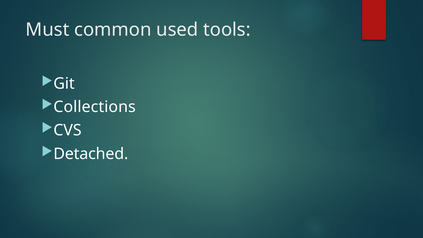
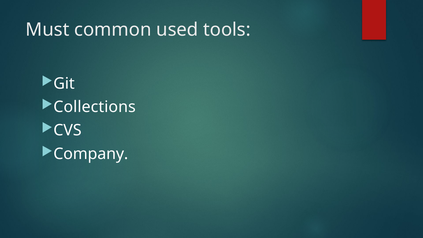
Detached: Detached -> Company
